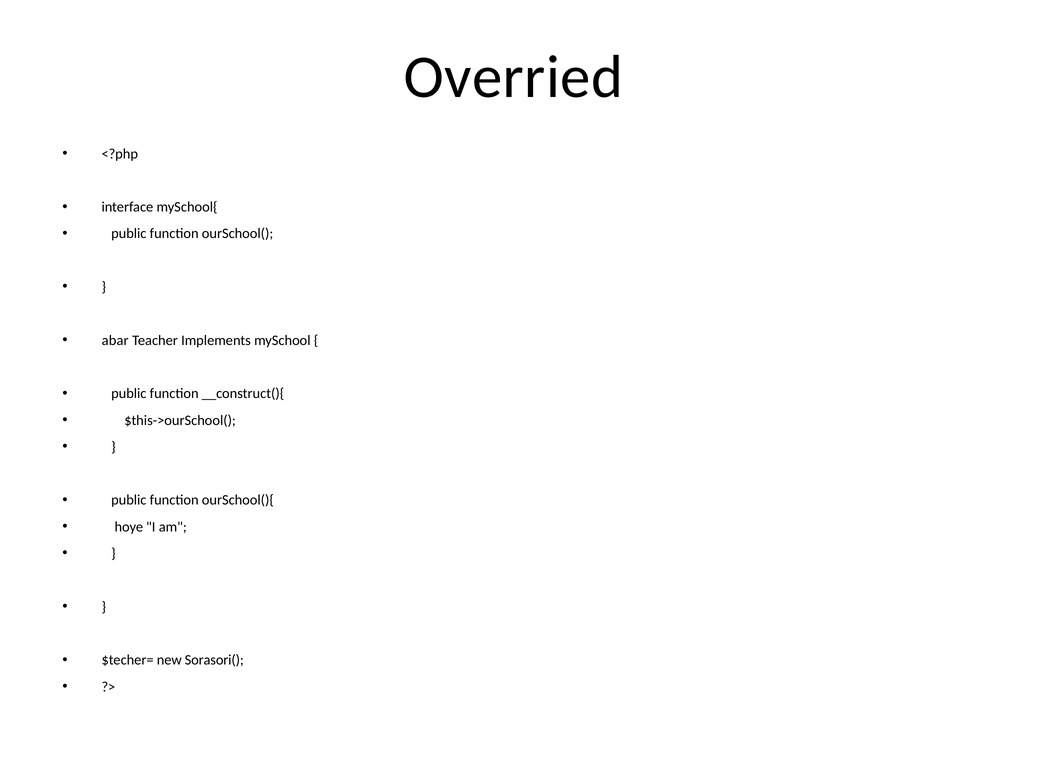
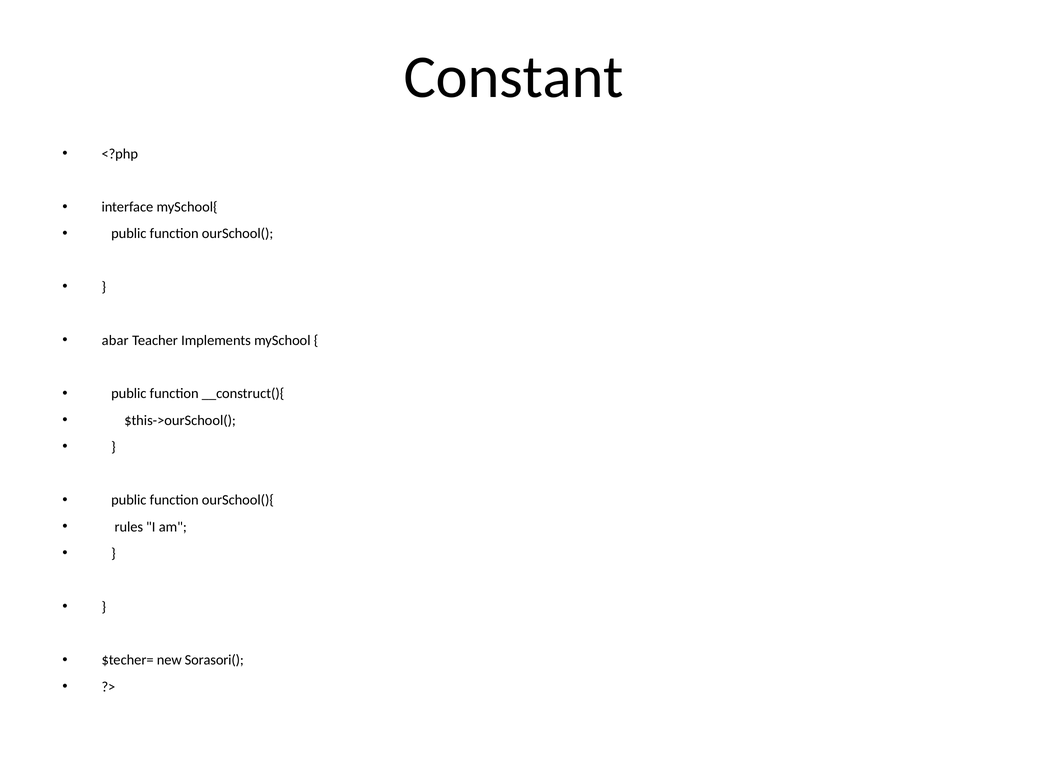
Overried: Overried -> Constant
hoye: hoye -> rules
